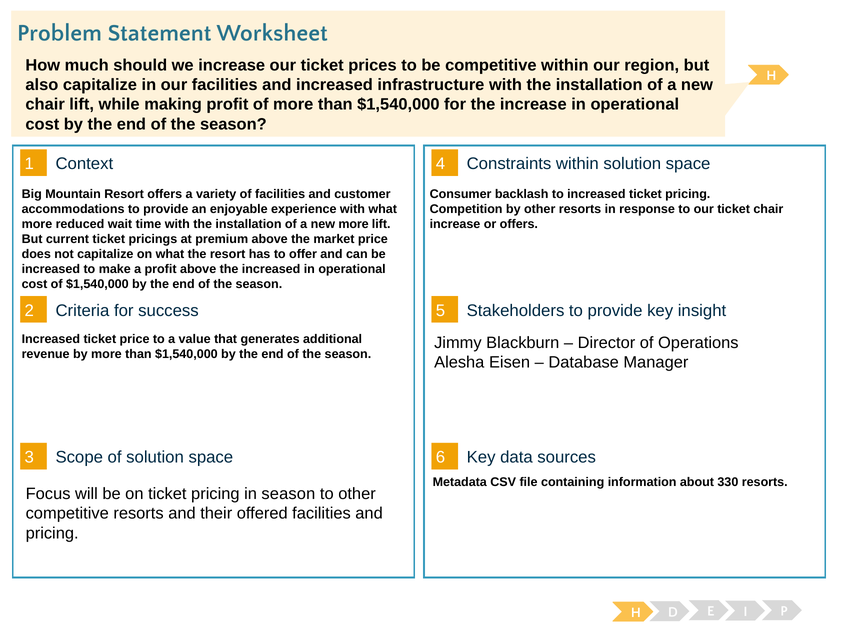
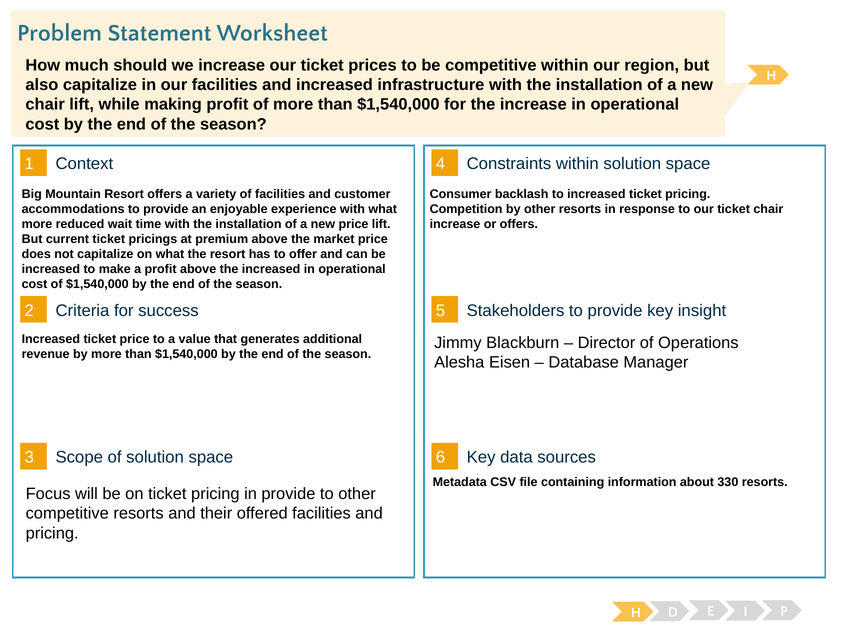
new more: more -> price
in season: season -> provide
